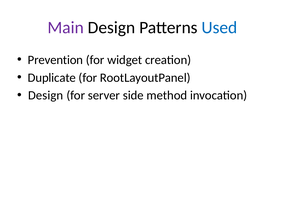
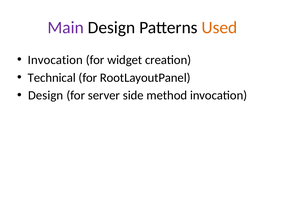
Used colour: blue -> orange
Prevention at (55, 60): Prevention -> Invocation
Duplicate: Duplicate -> Technical
